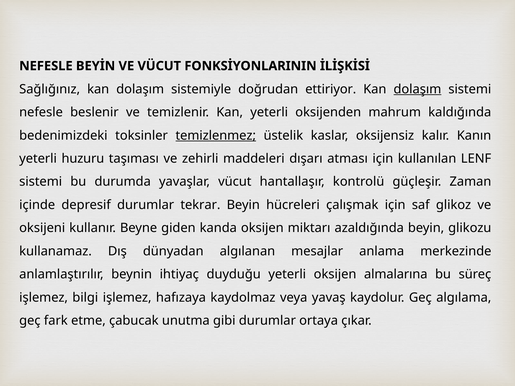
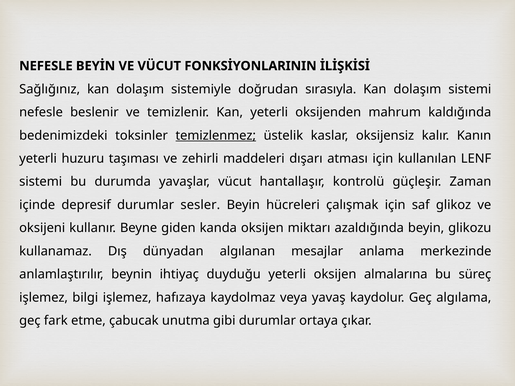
ettiriyor: ettiriyor -> sırasıyla
dolaşım at (417, 89) underline: present -> none
tekrar: tekrar -> sesler
